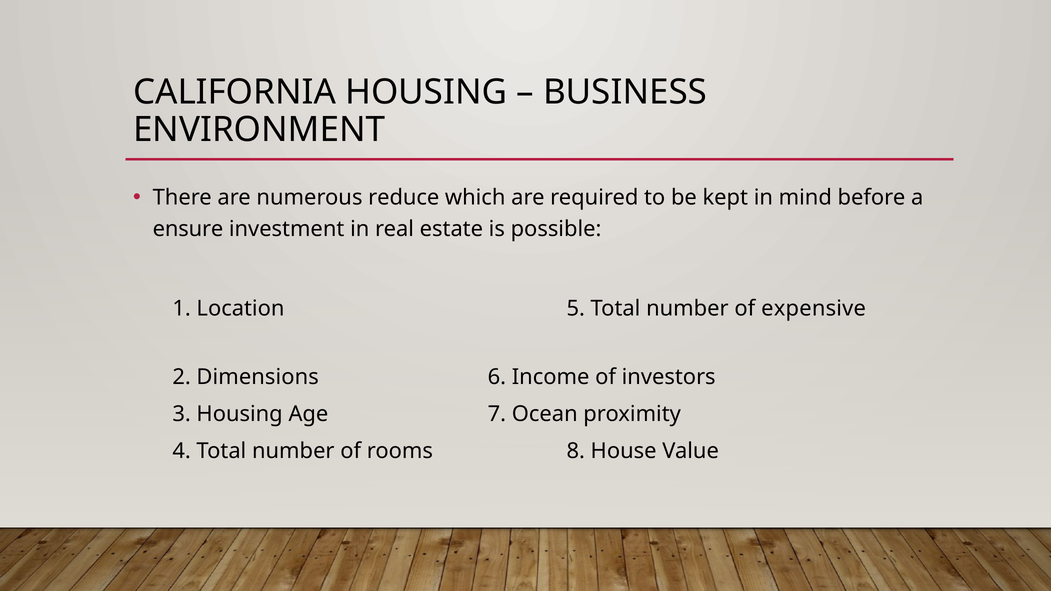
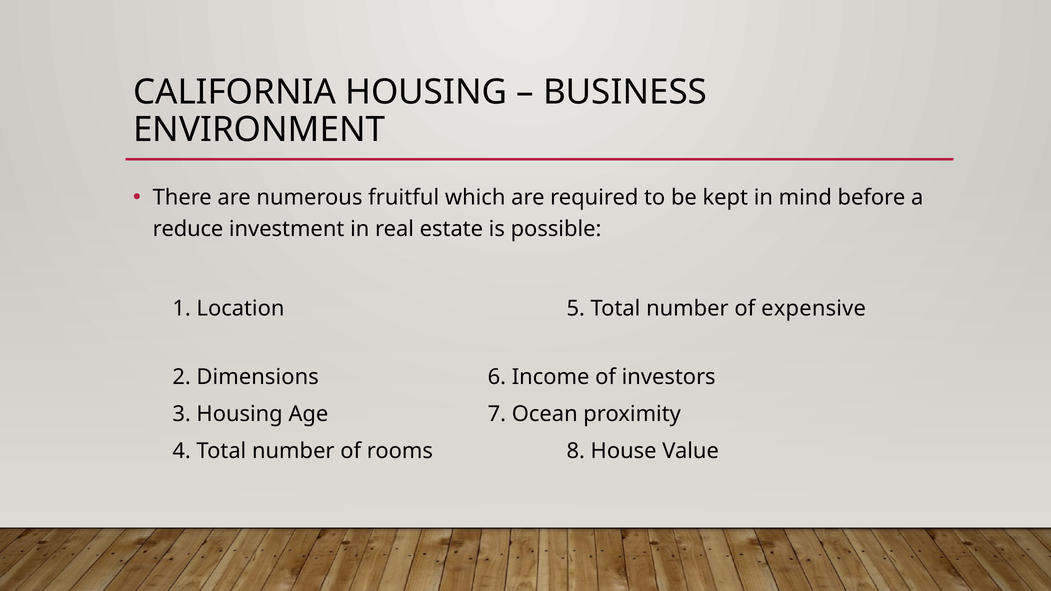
reduce: reduce -> fruitful
ensure: ensure -> reduce
